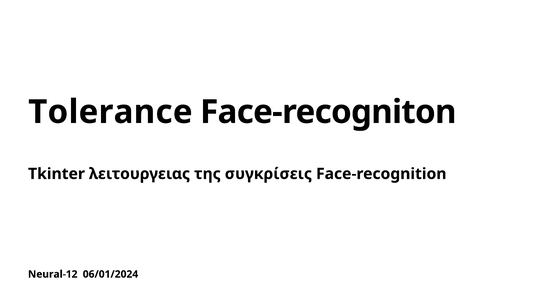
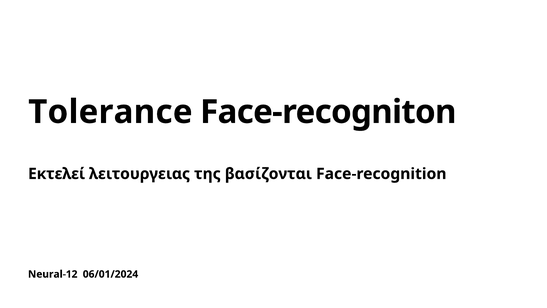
Tkinter: Tkinter -> Εκτελεί
συγκρίσεις: συγκρίσεις -> βασίζονται
